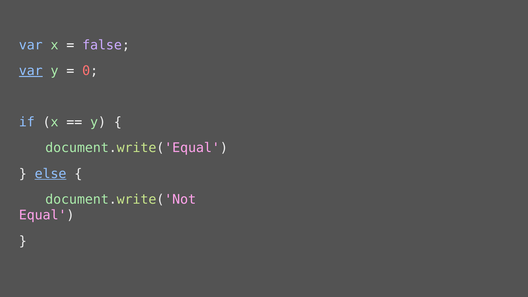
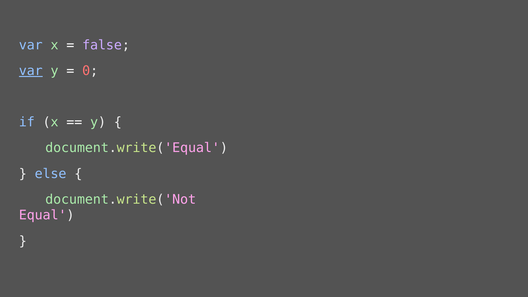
else underline: present -> none
